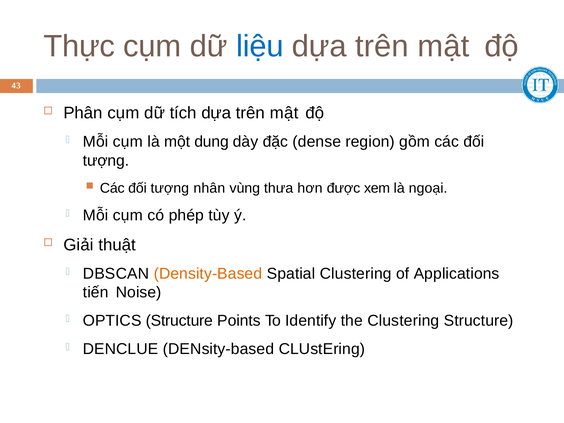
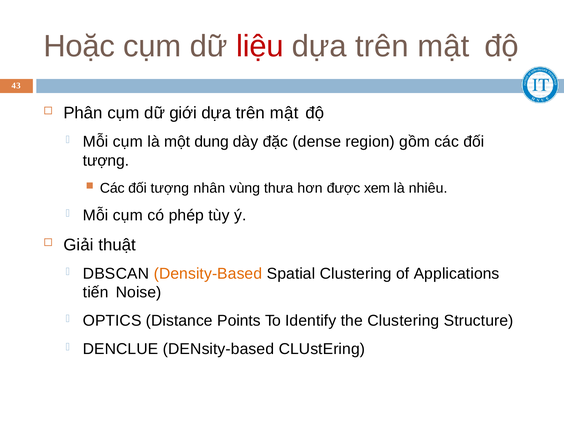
Thực: Thực -> Hoặc
liệu colour: blue -> red
tích: tích -> giới
ngoại: ngoại -> nhiêu
OPTICS Structure: Structure -> Distance
